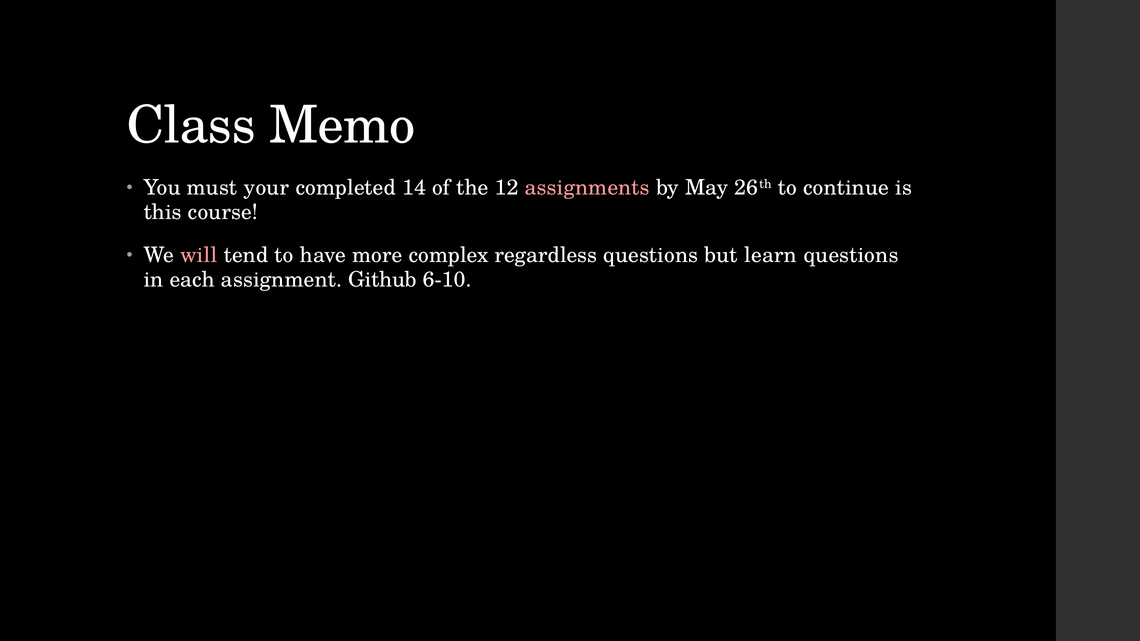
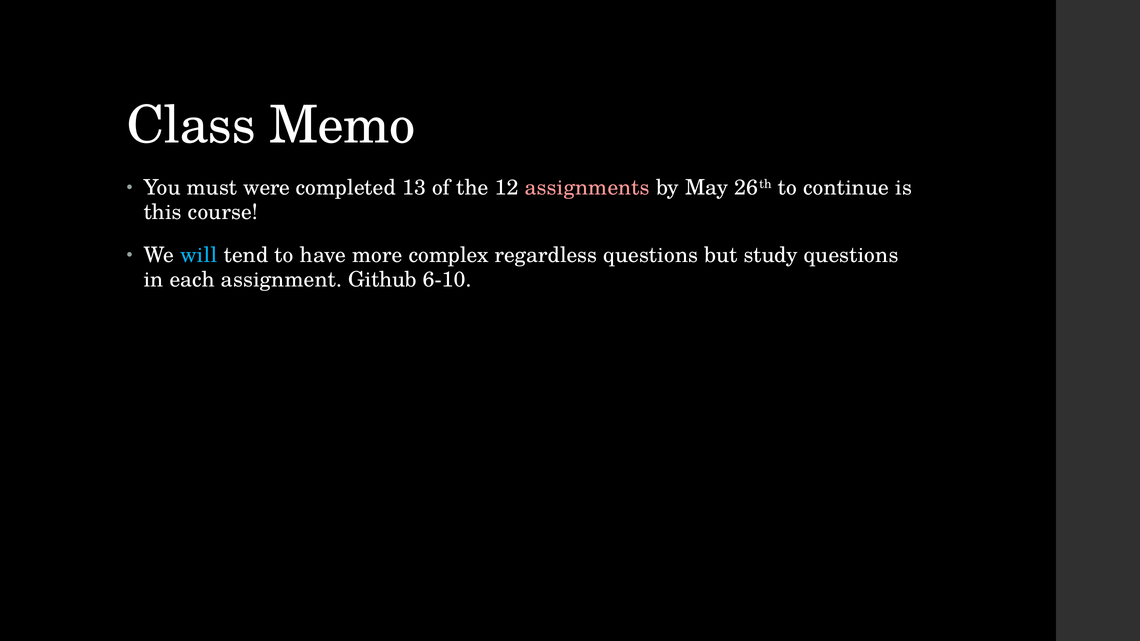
your: your -> were
14: 14 -> 13
will colour: pink -> light blue
learn: learn -> study
